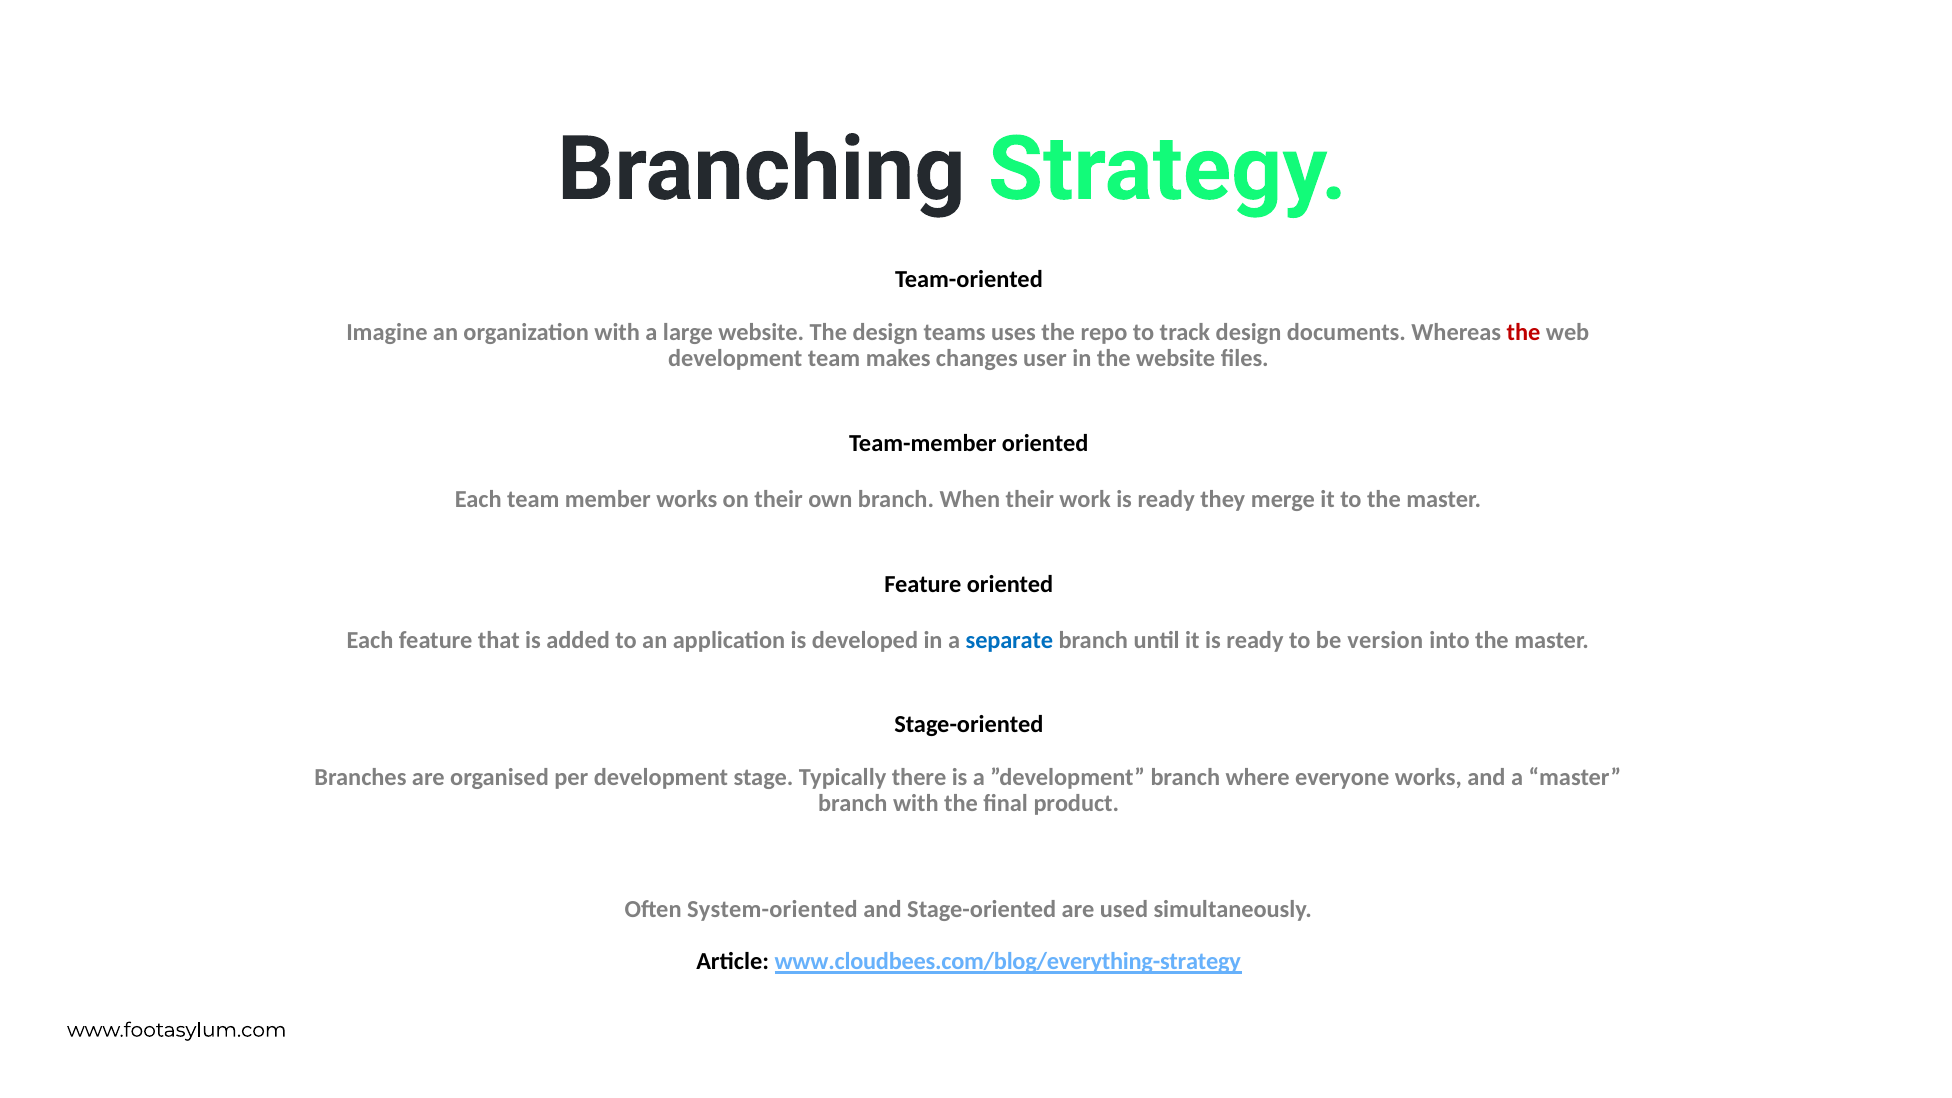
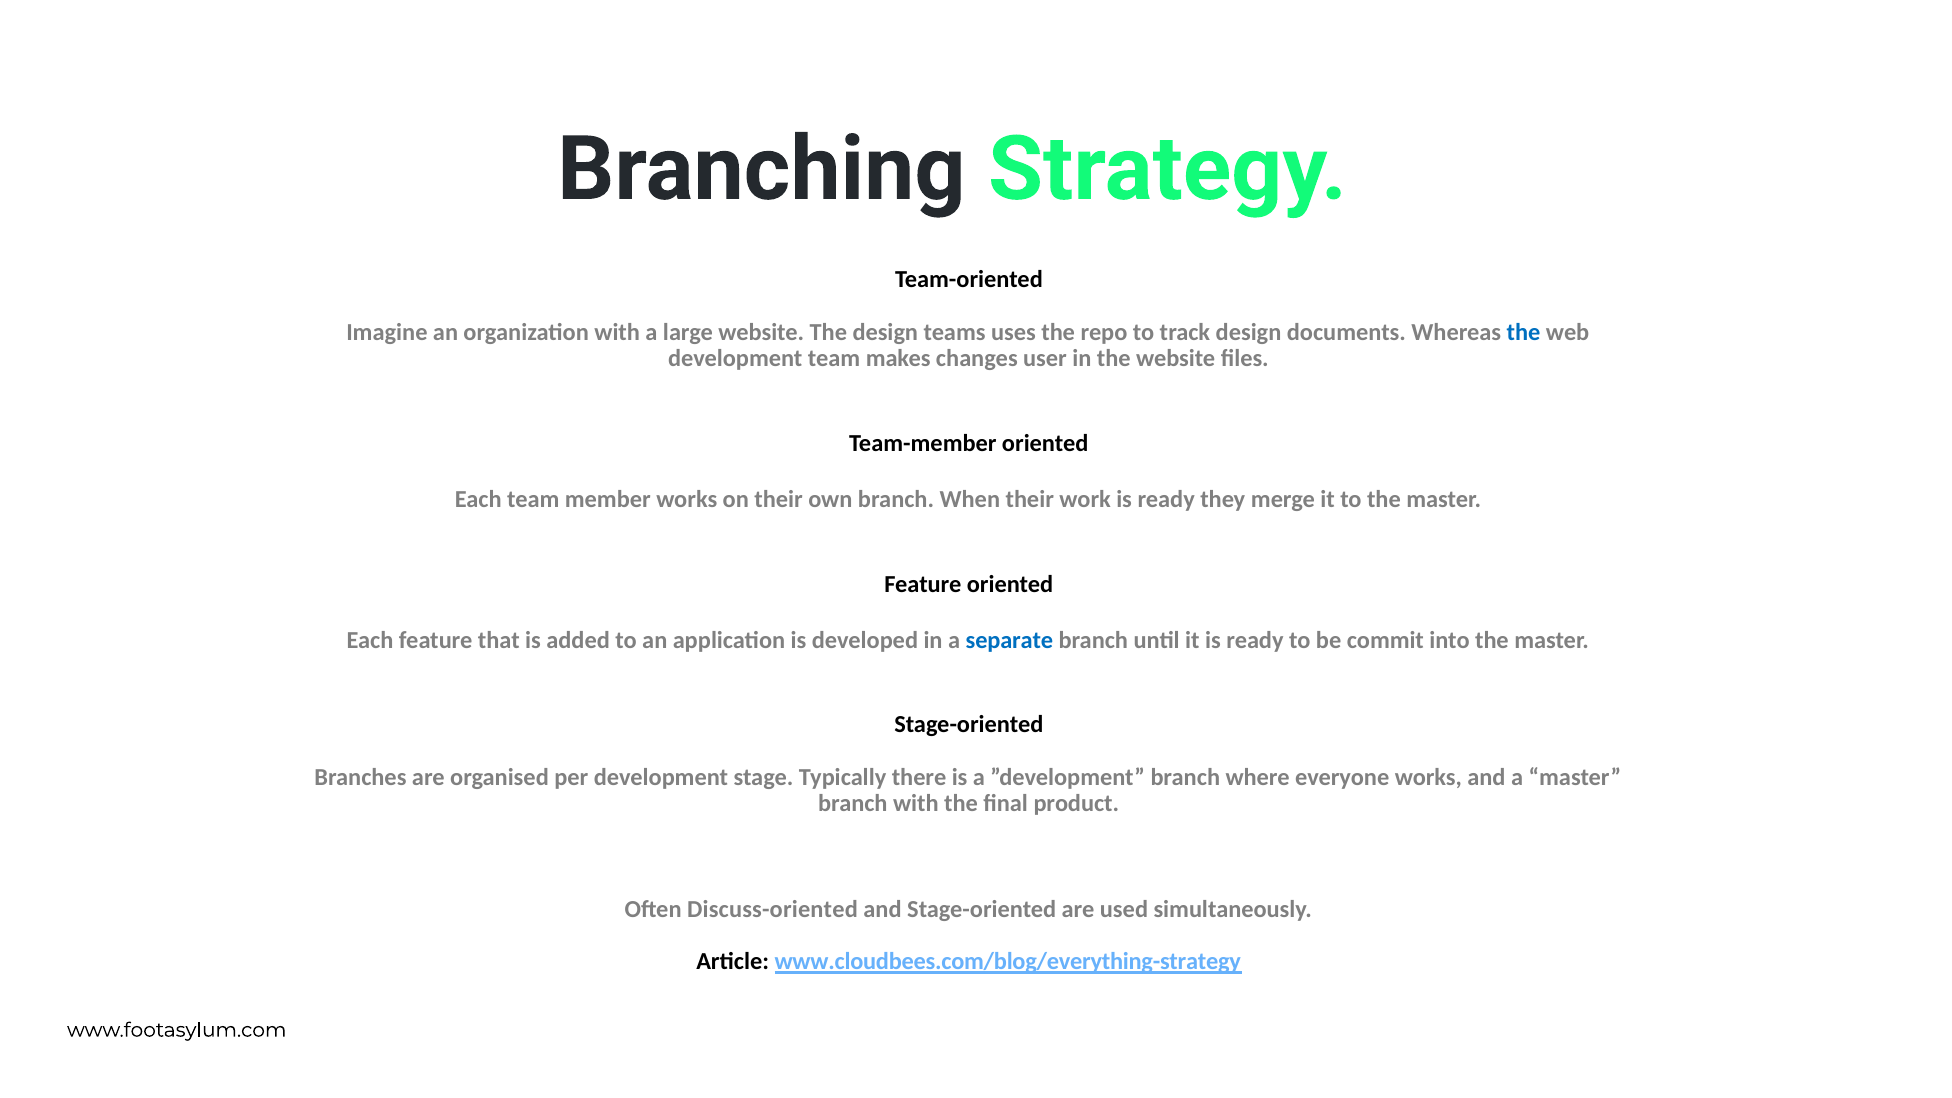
the at (1524, 333) colour: red -> blue
version: version -> commit
System-oriented: System-oriented -> Discuss-oriented
